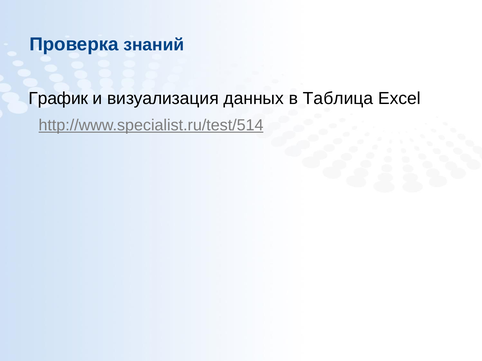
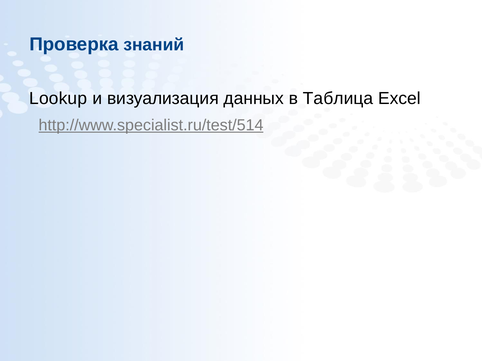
График: График -> Lookup
